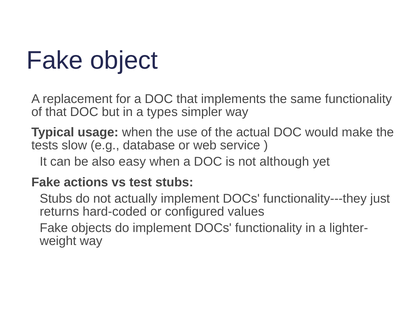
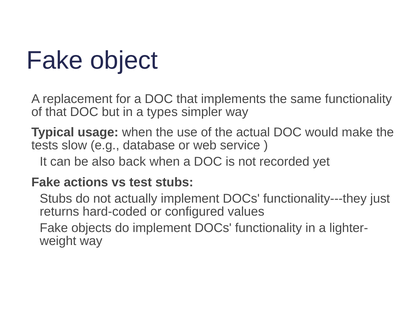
easy: easy -> back
although: although -> recorded
